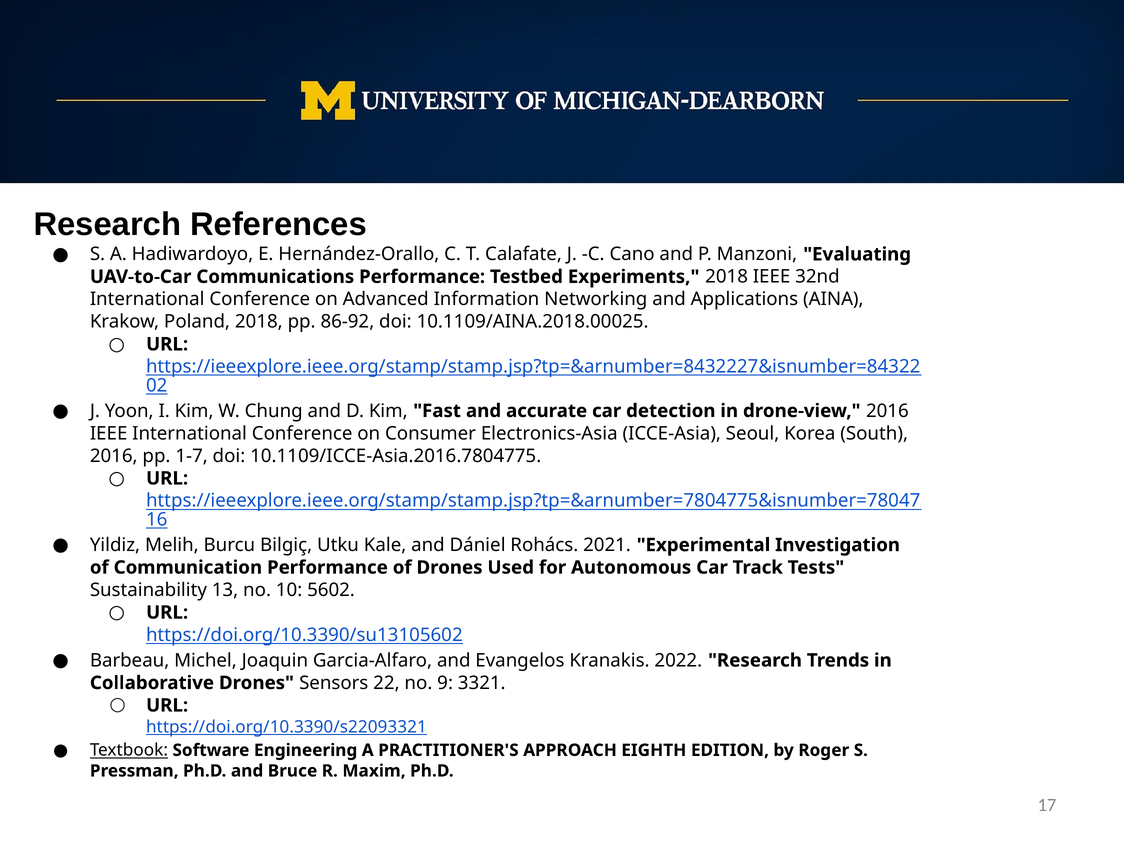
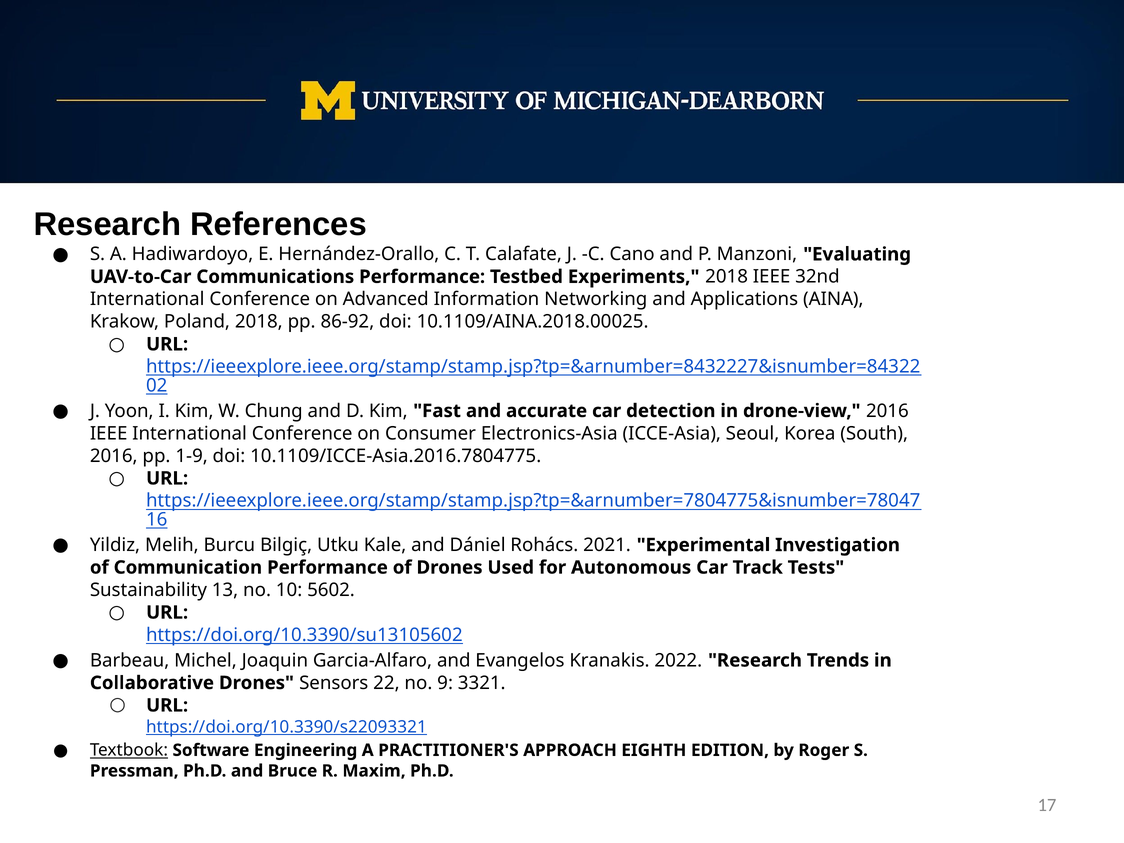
1-7: 1-7 -> 1-9
